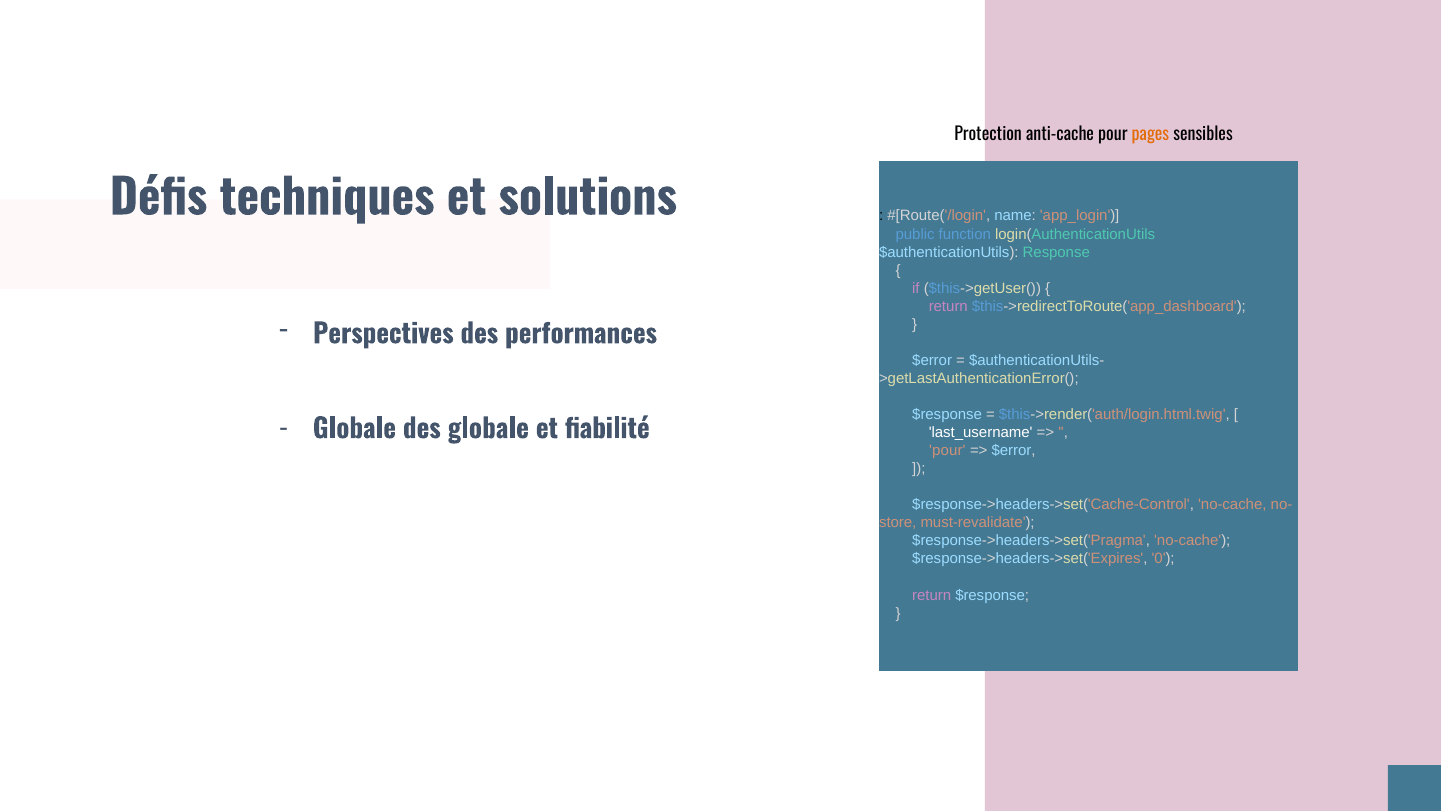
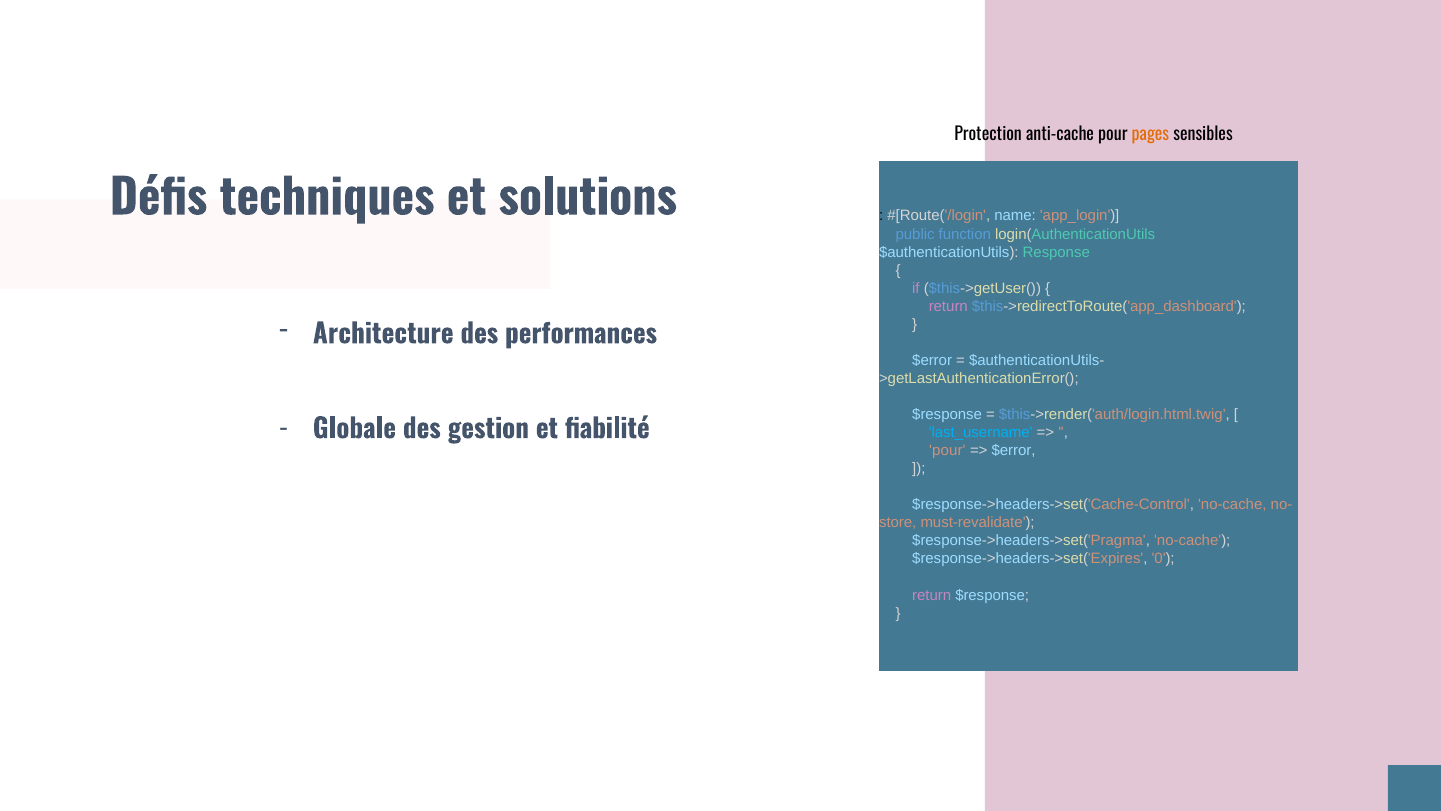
Perspectives: Perspectives -> Architecture
des globale: globale -> gestion
last_username colour: white -> light blue
